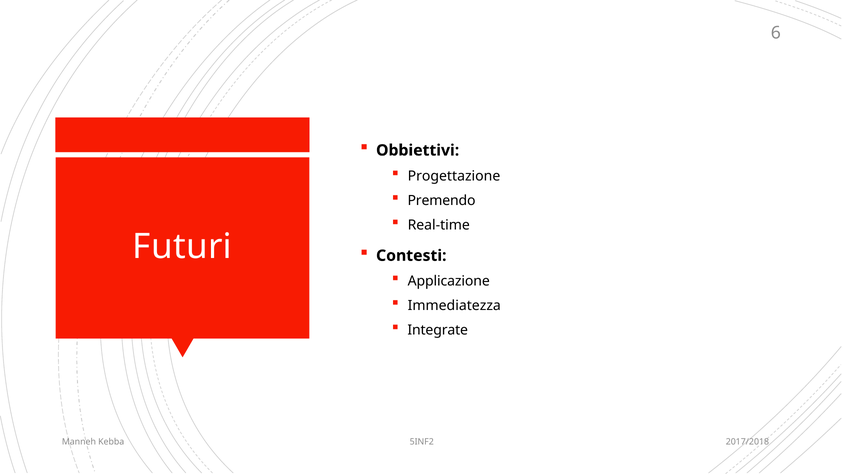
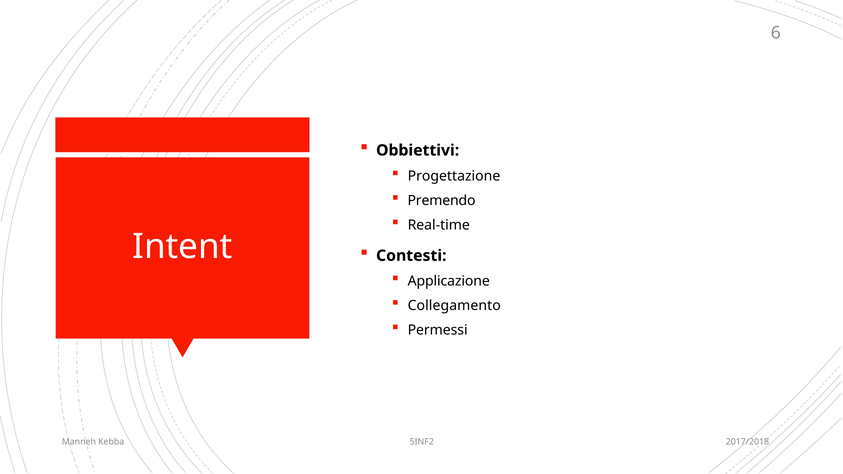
Futuri: Futuri -> Intent
Immediatezza: Immediatezza -> Collegamento
Integrate: Integrate -> Permessi
